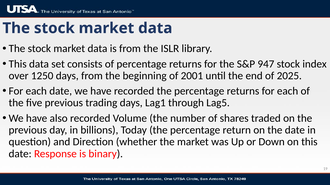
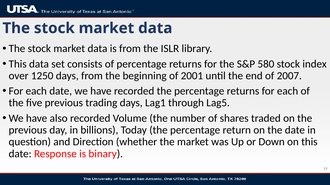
947: 947 -> 580
2025: 2025 -> 2007
